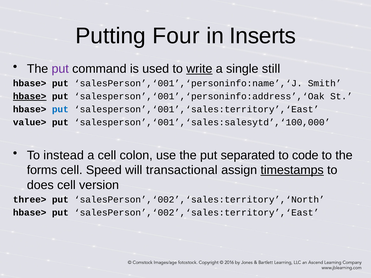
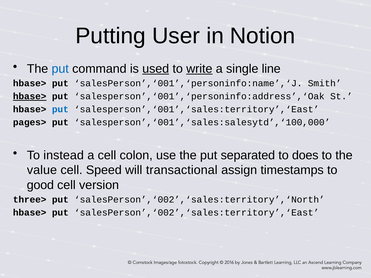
Four: Four -> User
Inserts: Inserts -> Notion
put at (60, 69) colour: purple -> blue
used underline: none -> present
still: still -> line
value>: value> -> pages>
code: code -> does
forms: forms -> value
timestamps underline: present -> none
does: does -> good
